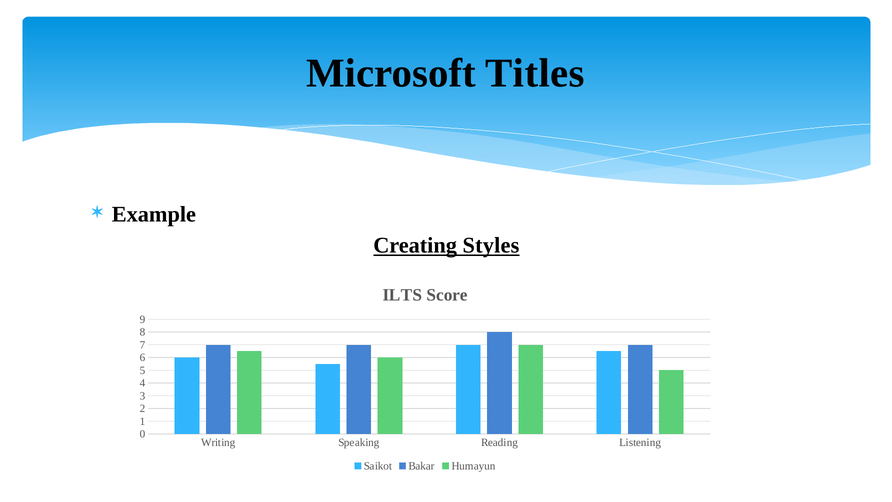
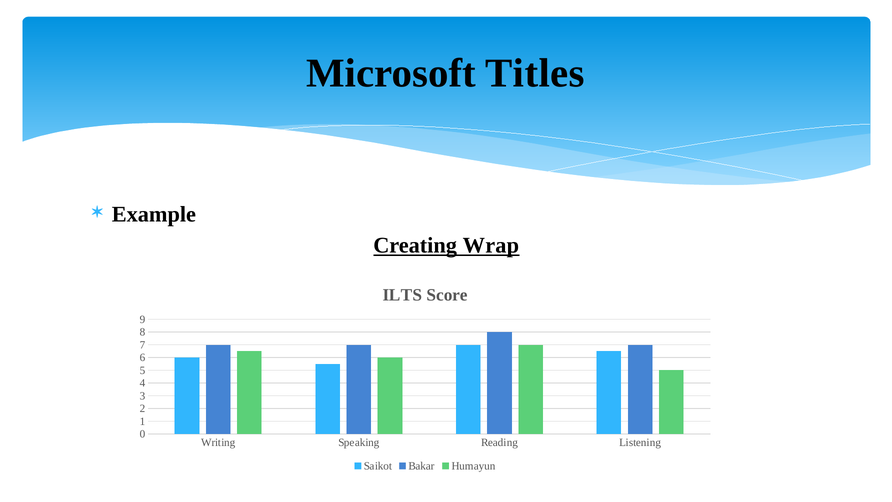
Styles: Styles -> Wrap
